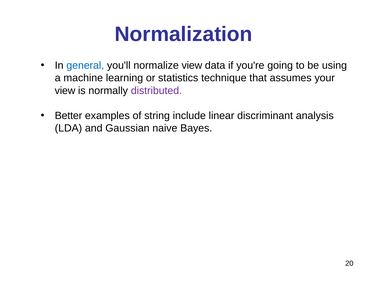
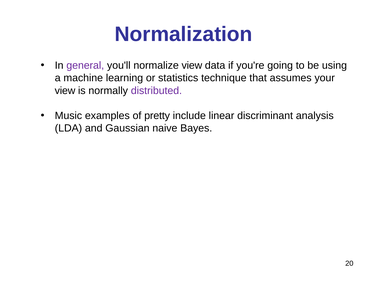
general colour: blue -> purple
Better: Better -> Music
string: string -> pretty
